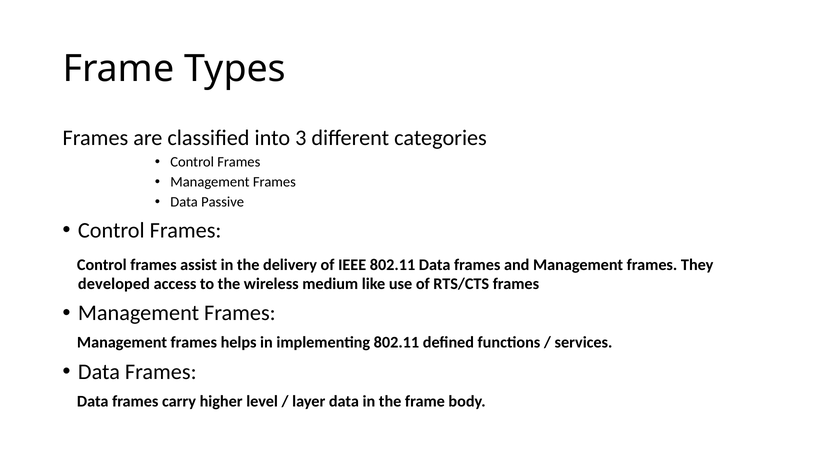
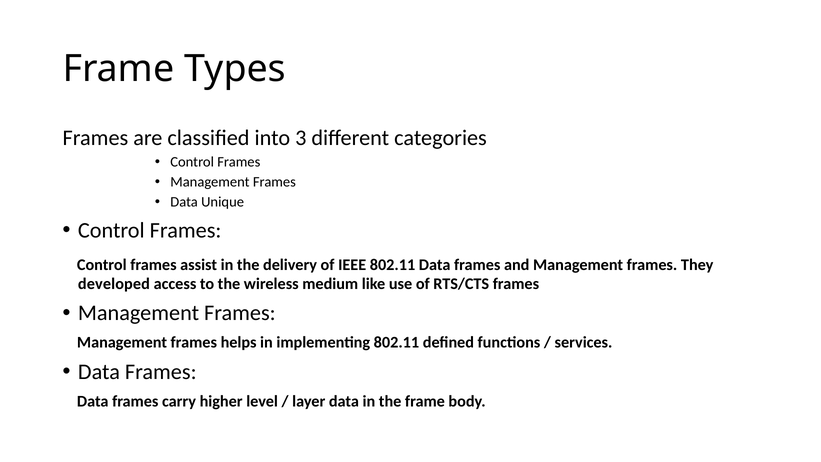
Passive: Passive -> Unique
